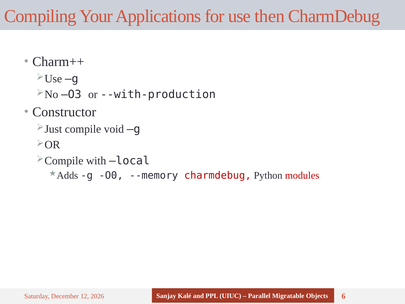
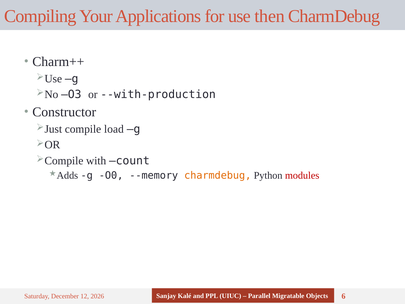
void: void -> load
local: local -> count
charmdebug at (218, 175) colour: red -> orange
